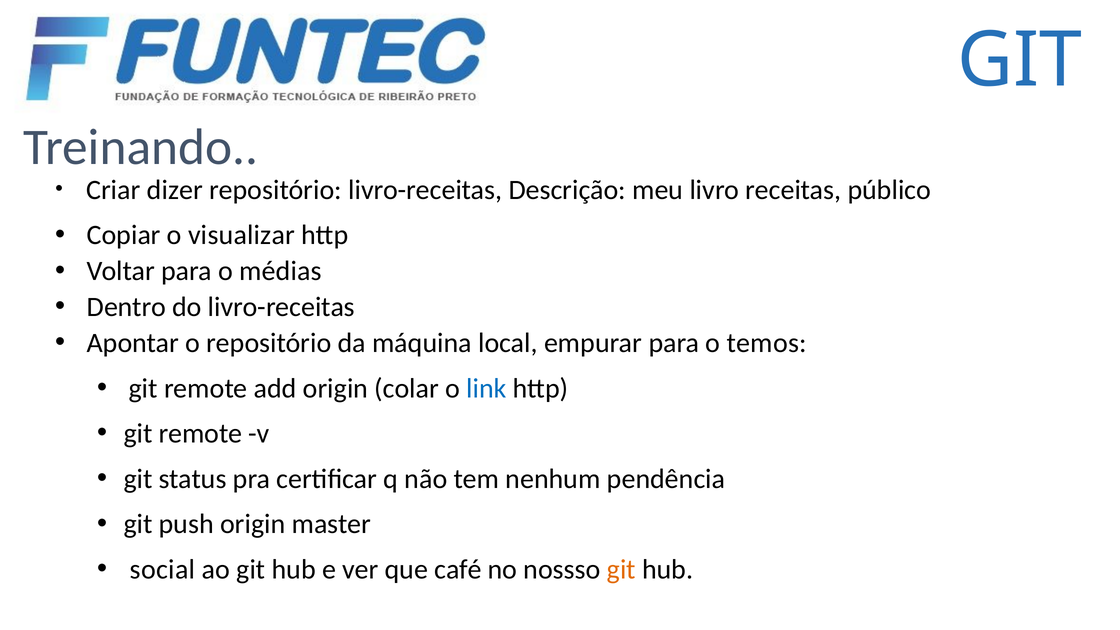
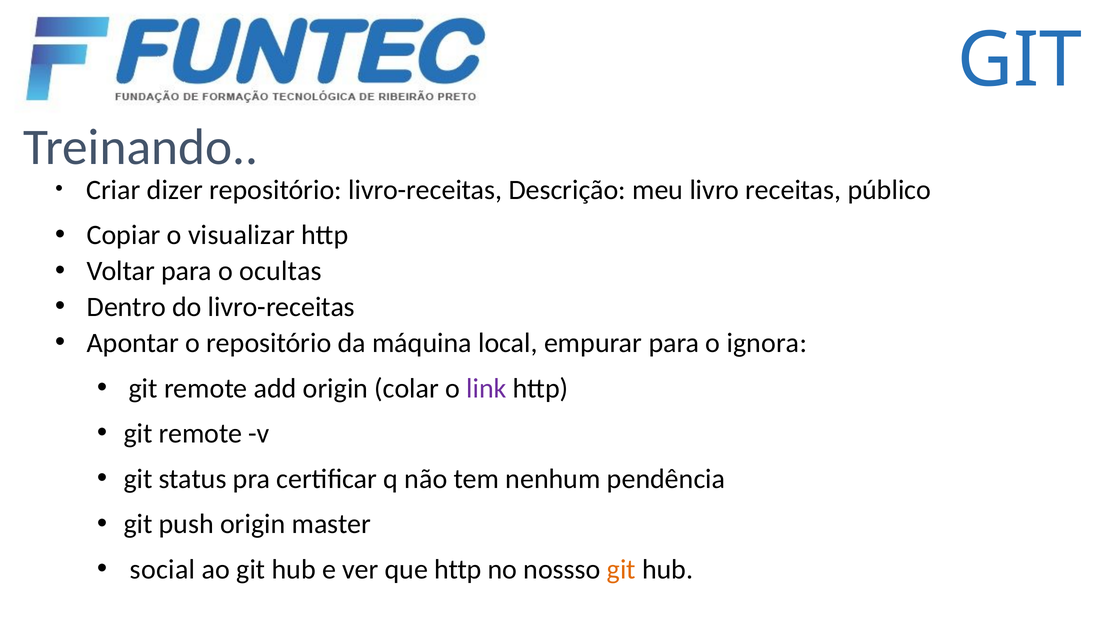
médias: médias -> ocultas
temos: temos -> ignora
link colour: blue -> purple
que café: café -> http
